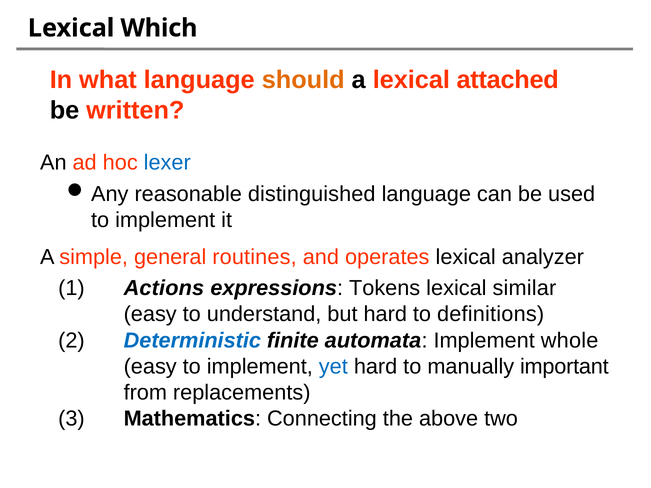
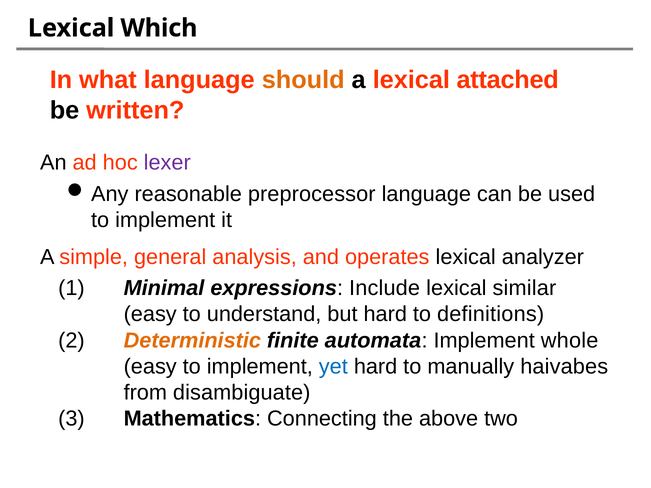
lexer colour: blue -> purple
distinguished: distinguished -> preprocessor
routines: routines -> analysis
Actions: Actions -> Minimal
Tokens: Tokens -> Include
Deterministic colour: blue -> orange
important: important -> haivabes
replacements: replacements -> disambiguate
